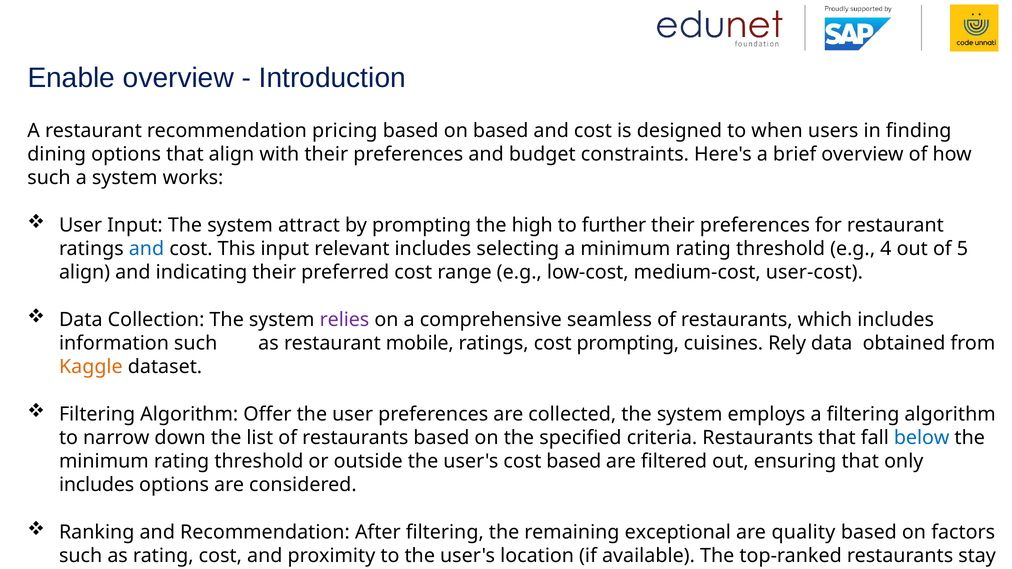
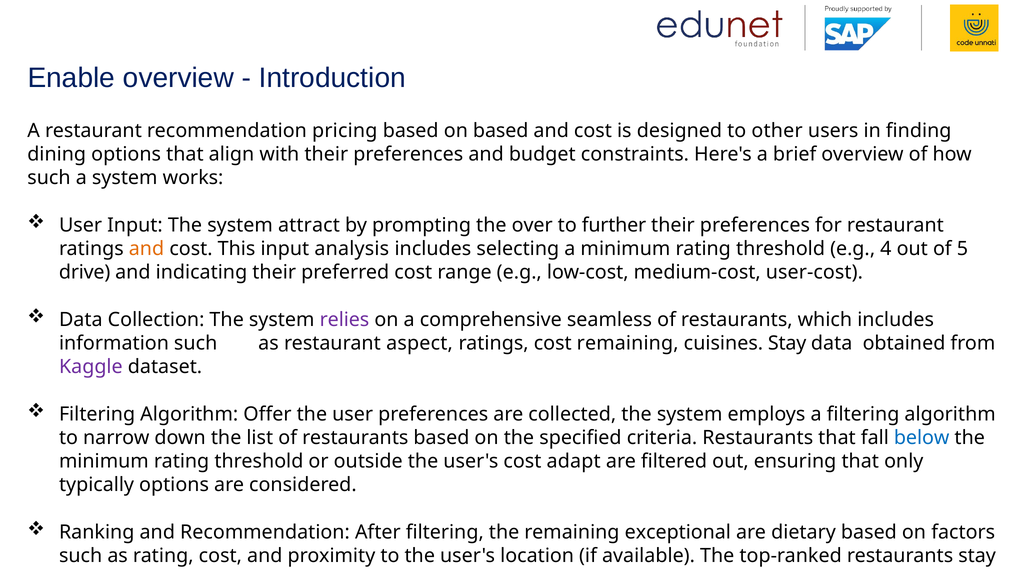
when: when -> other
high: high -> over
and at (146, 249) colour: blue -> orange
relevant: relevant -> analysis
align at (85, 273): align -> drive
mobile: mobile -> aspect
cost prompting: prompting -> remaining
cuisines Rely: Rely -> Stay
Kaggle colour: orange -> purple
cost based: based -> adapt
includes at (97, 485): includes -> typically
quality: quality -> dietary
